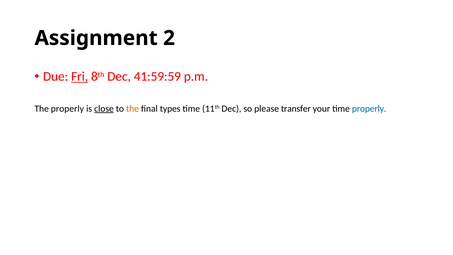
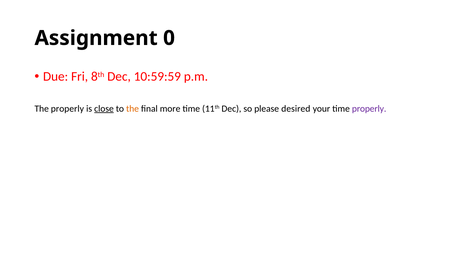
2: 2 -> 0
Fri underline: present -> none
41:59:59: 41:59:59 -> 10:59:59
types: types -> more
transfer: transfer -> desired
properly at (369, 108) colour: blue -> purple
